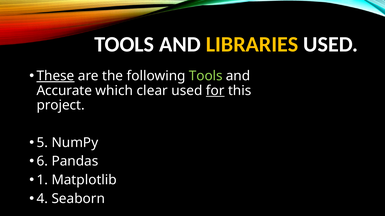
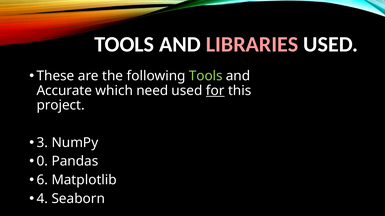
LIBRARIES colour: yellow -> pink
These underline: present -> none
clear: clear -> need
5: 5 -> 3
6: 6 -> 0
1: 1 -> 6
